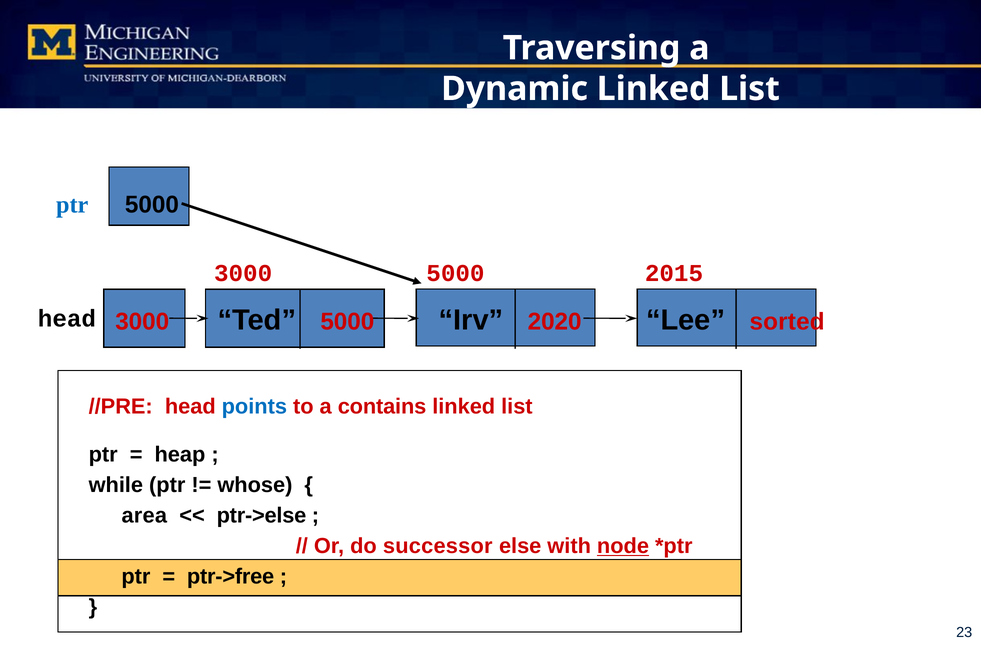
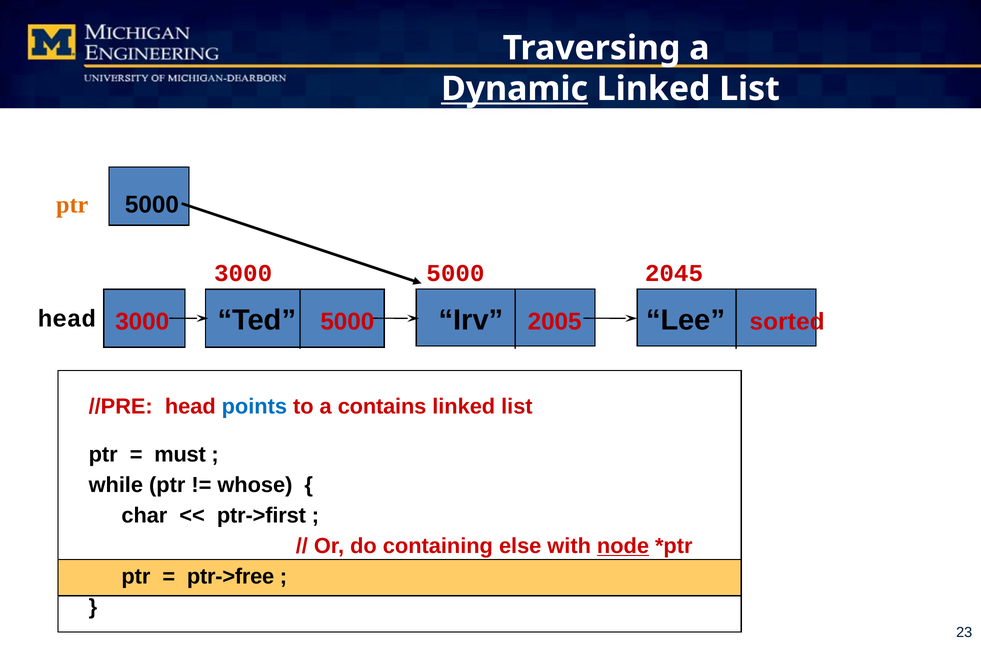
Dynamic underline: none -> present
ptr at (72, 205) colour: blue -> orange
2015: 2015 -> 2045
2020: 2020 -> 2005
heap: heap -> must
area: area -> char
ptr->else: ptr->else -> ptr->first
successor: successor -> containing
